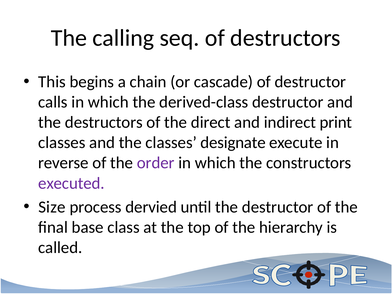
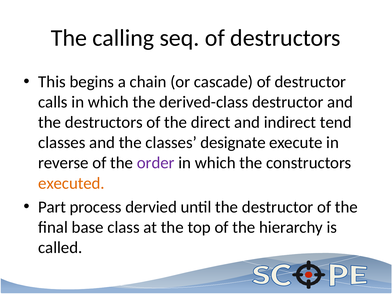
print: print -> tend
executed colour: purple -> orange
Size: Size -> Part
